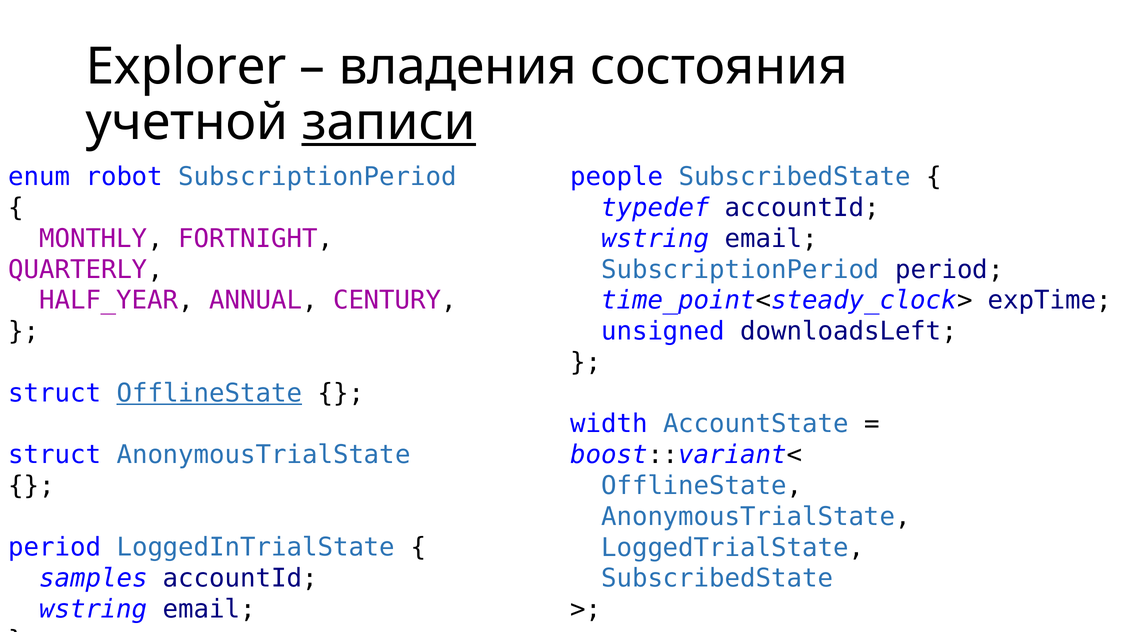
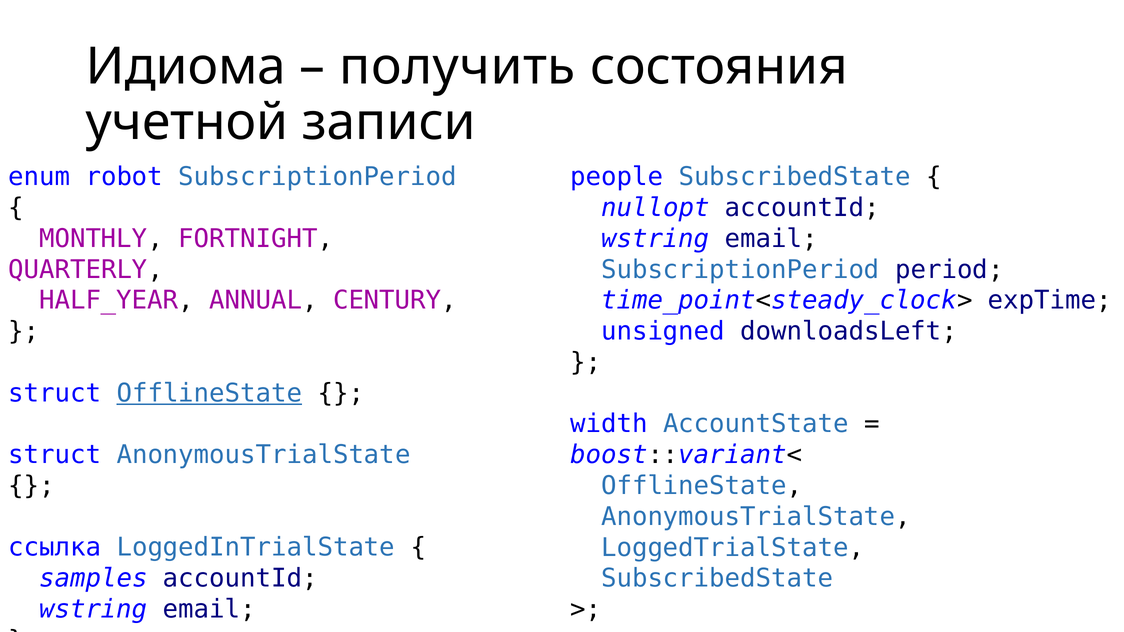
Explorer: Explorer -> Идиома
владения: владения -> получить
записи underline: present -> none
typedef: typedef -> nullopt
period at (55, 548): period -> ссылка
